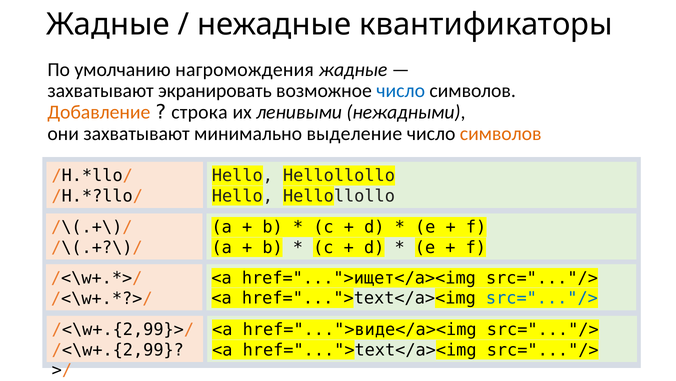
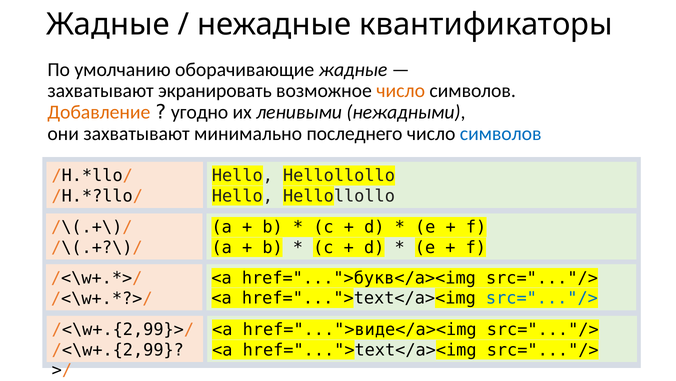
нагромождения: нагромождения -> оборачивающие
число at (401, 91) colour: blue -> orange
строка: строка -> угодно
выделение: выделение -> последнего
символов at (501, 133) colour: orange -> blue
href="...">ищет</a><img: href="...">ищет</a><img -> href="...">букв</a><img
